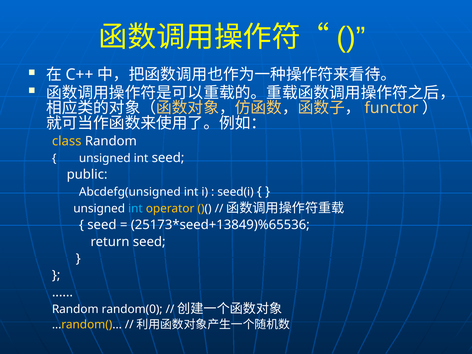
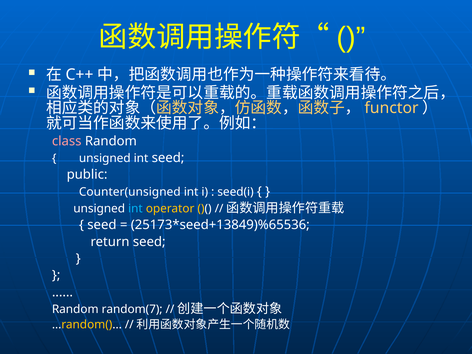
class colour: yellow -> pink
Abcdefg(unsigned: Abcdefg(unsigned -> Counter(unsigned
random(0: random(0 -> random(7
